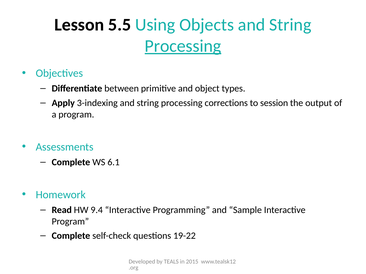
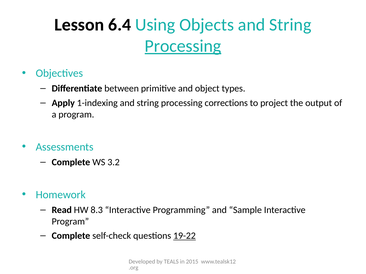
5.5: 5.5 -> 6.4
3-indexing: 3-indexing -> 1-indexing
session: session -> project
6.1: 6.1 -> 3.2
9.4: 9.4 -> 8.3
19-22 underline: none -> present
